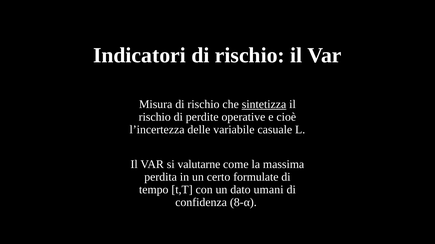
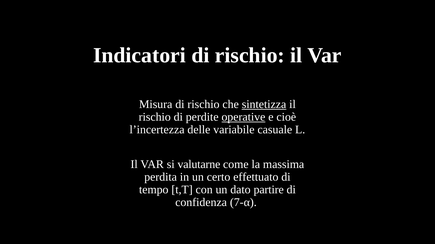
operative underline: none -> present
formulate: formulate -> effettuato
umani: umani -> partire
8-α: 8-α -> 7-α
